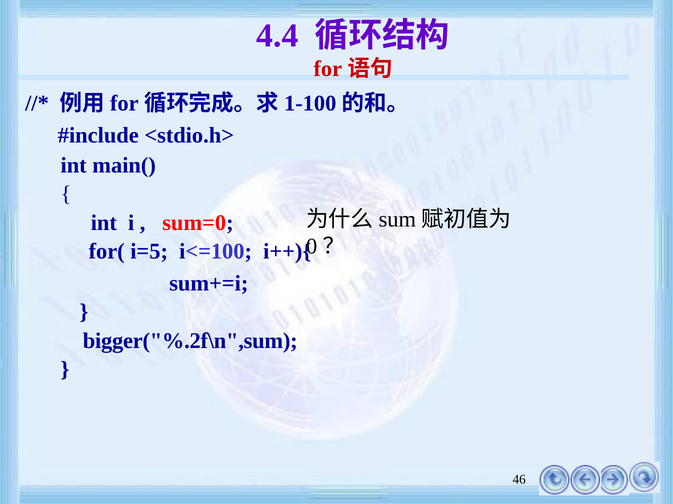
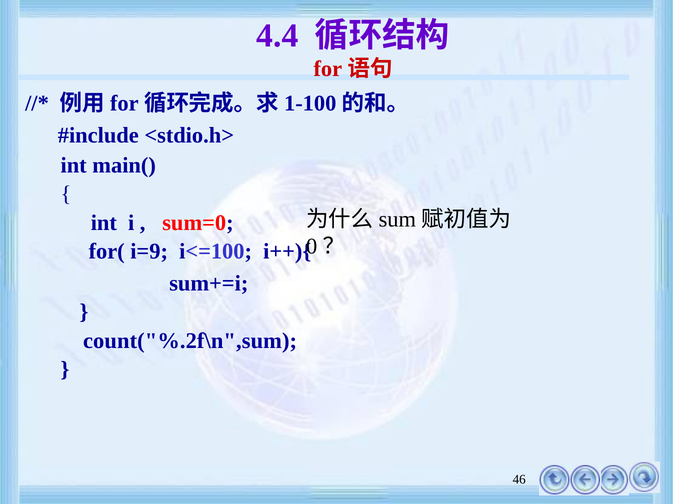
i=5: i=5 -> i=9
bigger("%.2f\n",sum: bigger("%.2f\n",sum -> count("%.2f\n",sum
